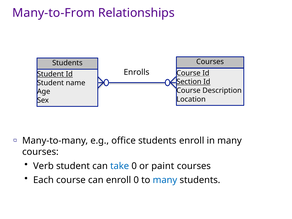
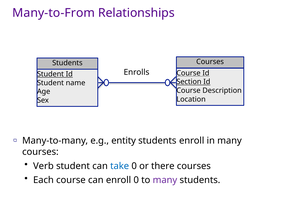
office: office -> entity
paint: paint -> there
many at (165, 180) colour: blue -> purple
